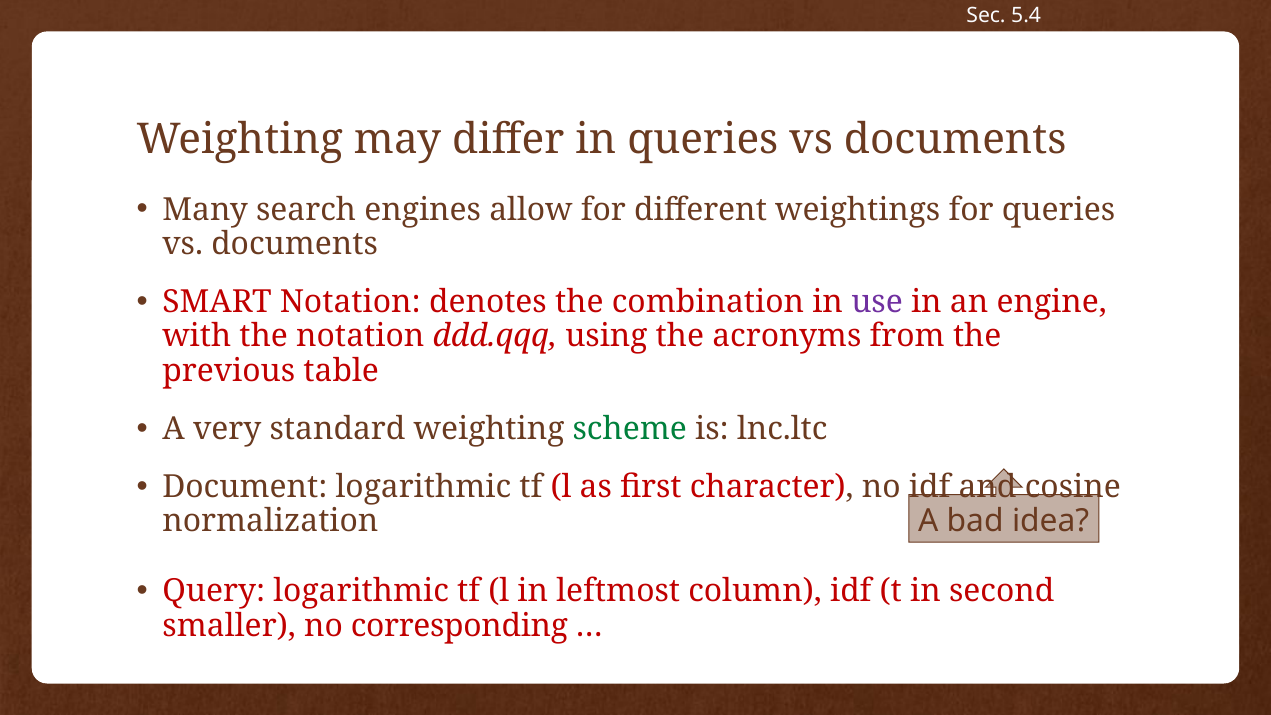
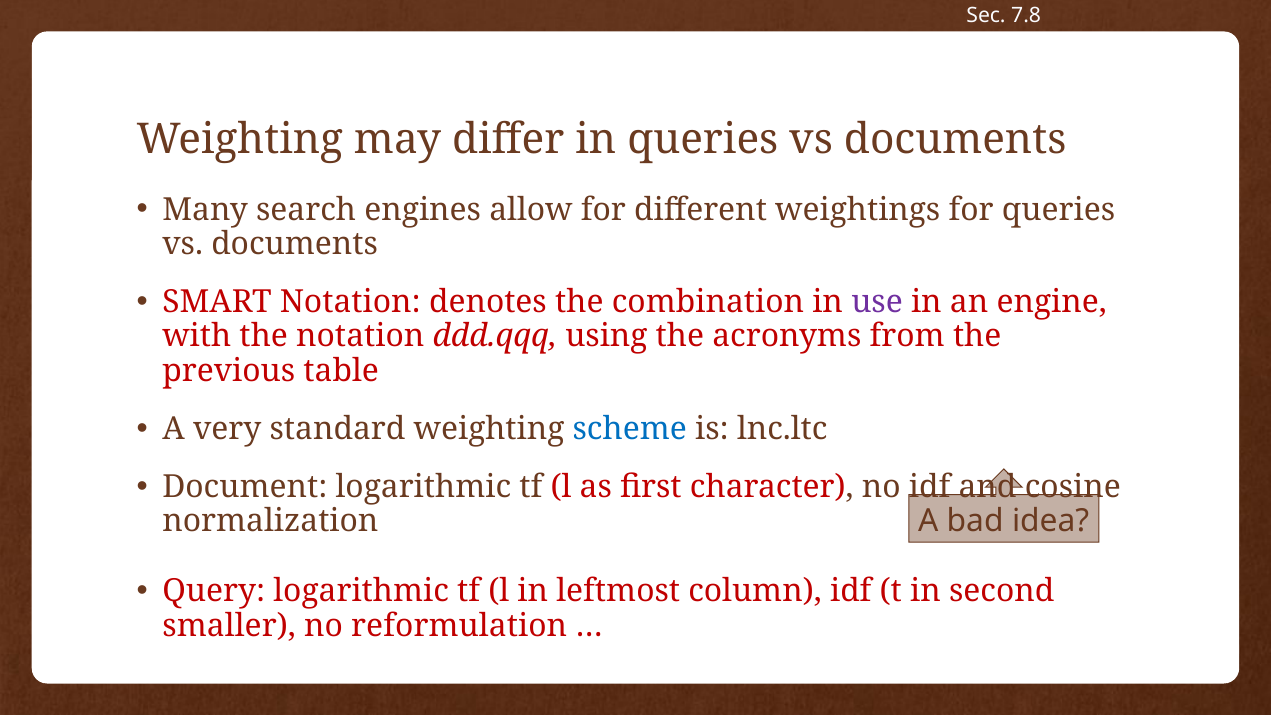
5.4: 5.4 -> 7.8
scheme colour: green -> blue
corresponding: corresponding -> reformulation
